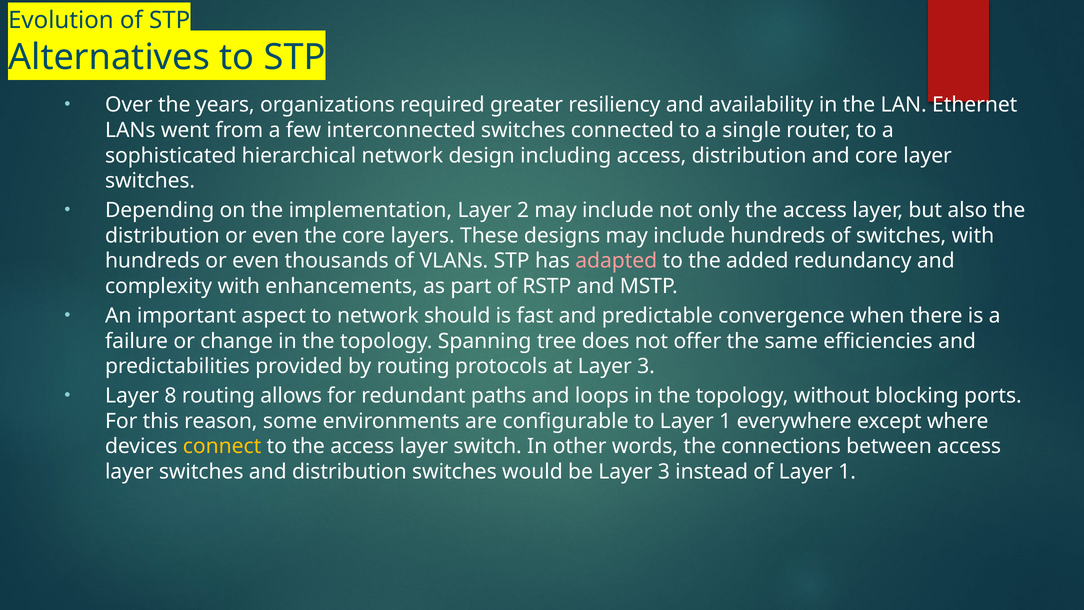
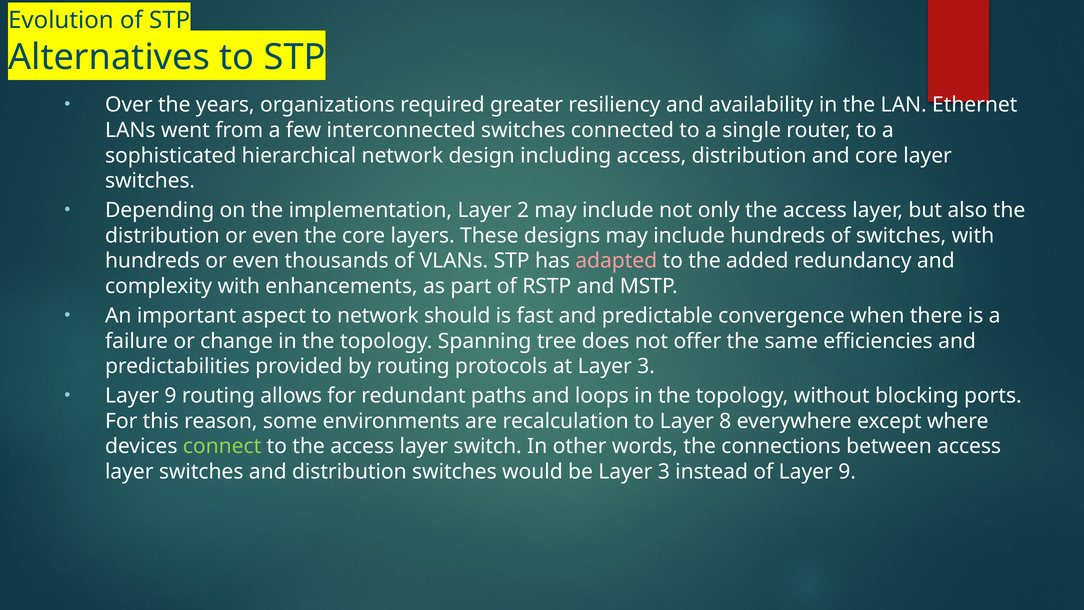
8 at (170, 396): 8 -> 9
configurable: configurable -> recalculation
to Layer 1: 1 -> 8
connect colour: yellow -> light green
of Layer 1: 1 -> 9
